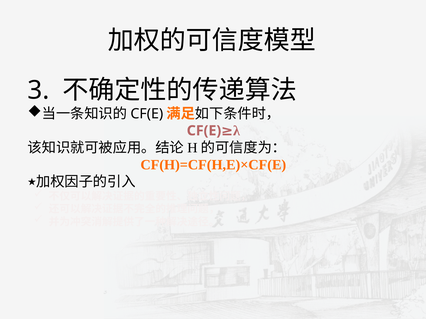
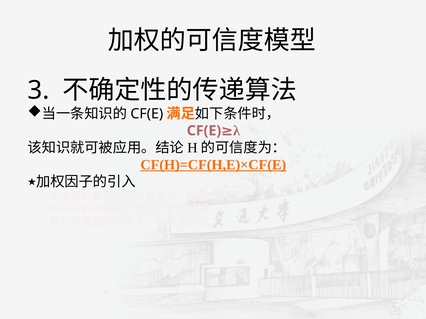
CF(H)=CF(H,E)×CF(E underline: none -> present
